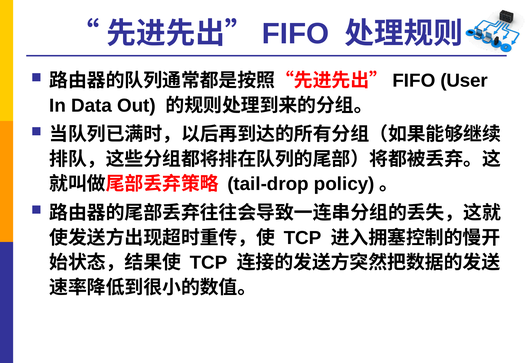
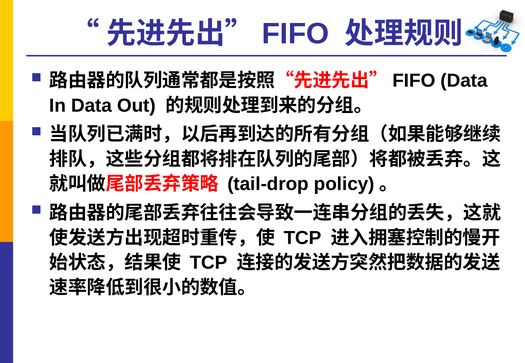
User at (464, 81): User -> Data
